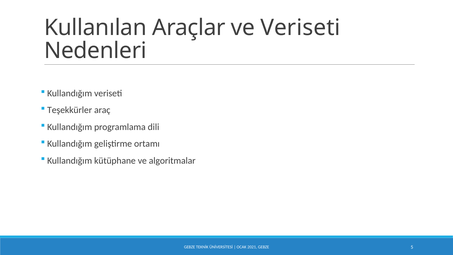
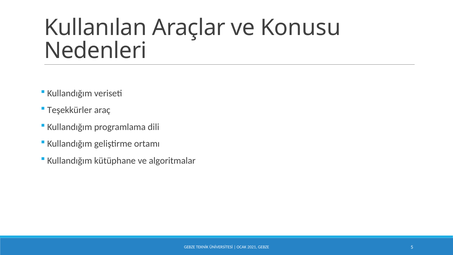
ve Veriseti: Veriseti -> Konusu
